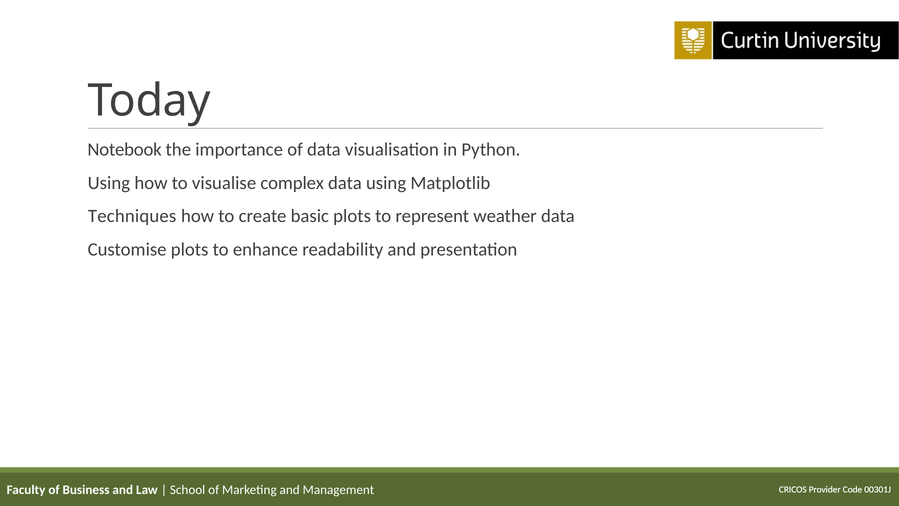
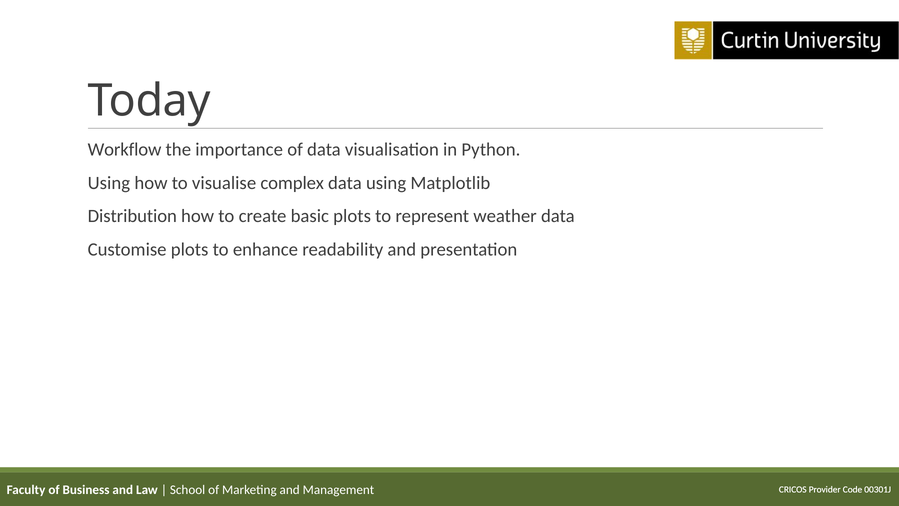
Notebook: Notebook -> Workflow
Techniques: Techniques -> Distribution
